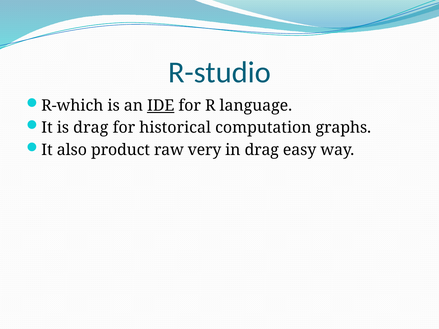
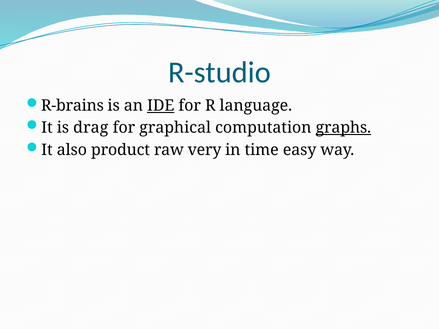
R-which: R-which -> R-brains
historical: historical -> graphical
graphs underline: none -> present
in drag: drag -> time
